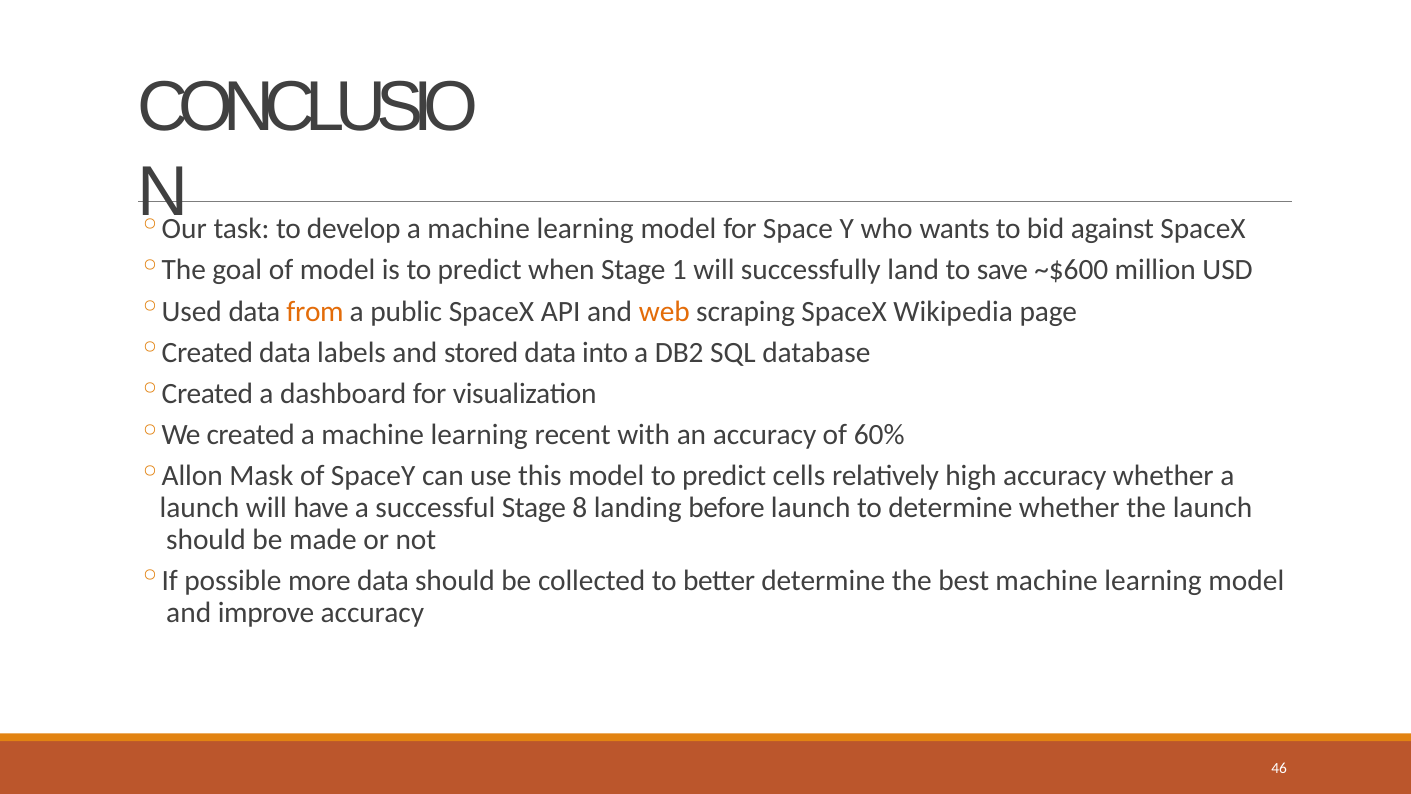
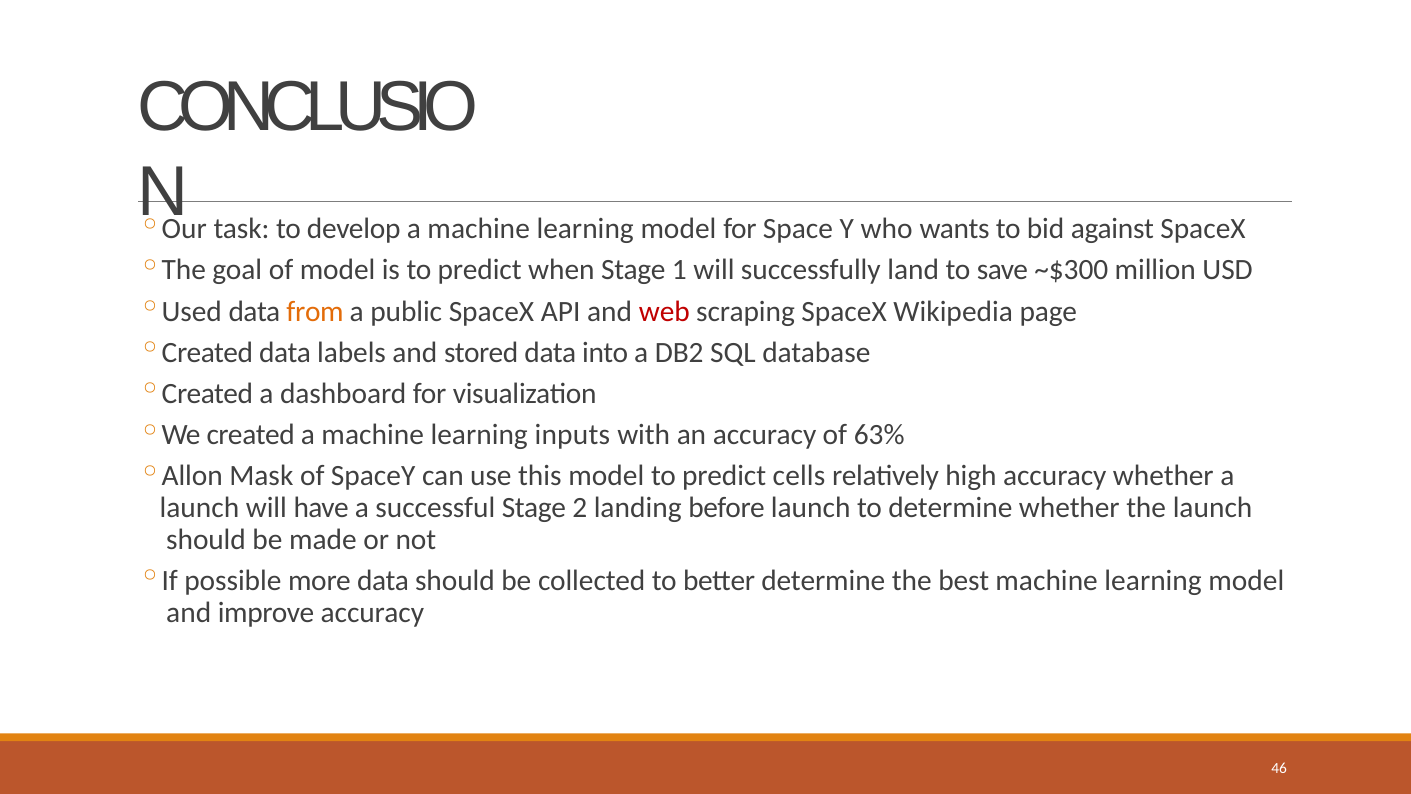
~$600: ~$600 -> ~$300
web colour: orange -> red
recent: recent -> inputs
60%: 60% -> 63%
8: 8 -> 2
